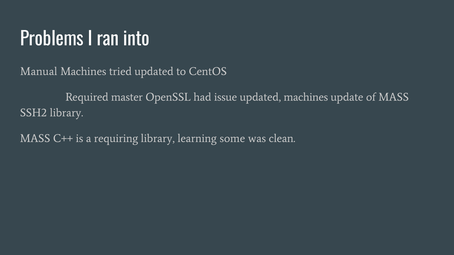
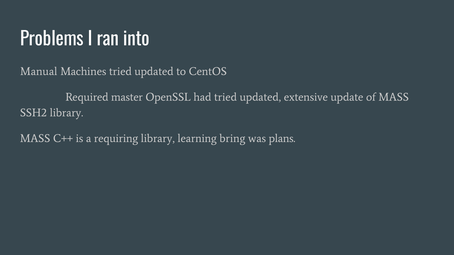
had issue: issue -> tried
updated machines: machines -> extensive
some: some -> bring
clean: clean -> plans
